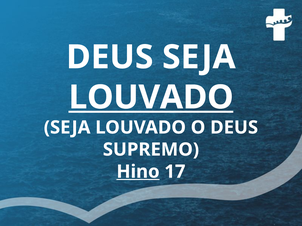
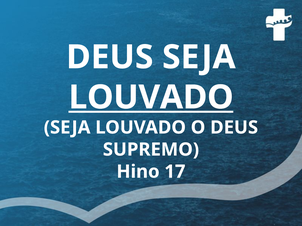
Hino underline: present -> none
